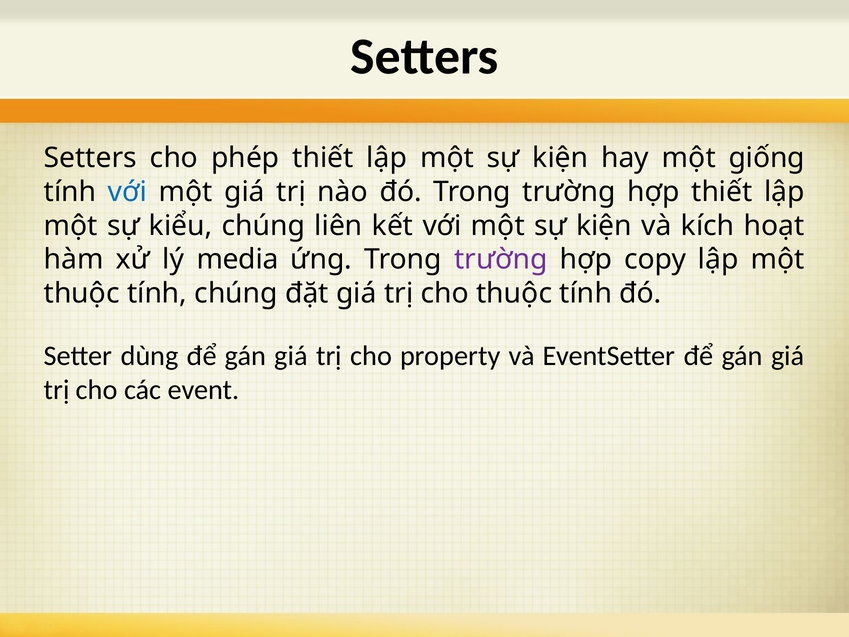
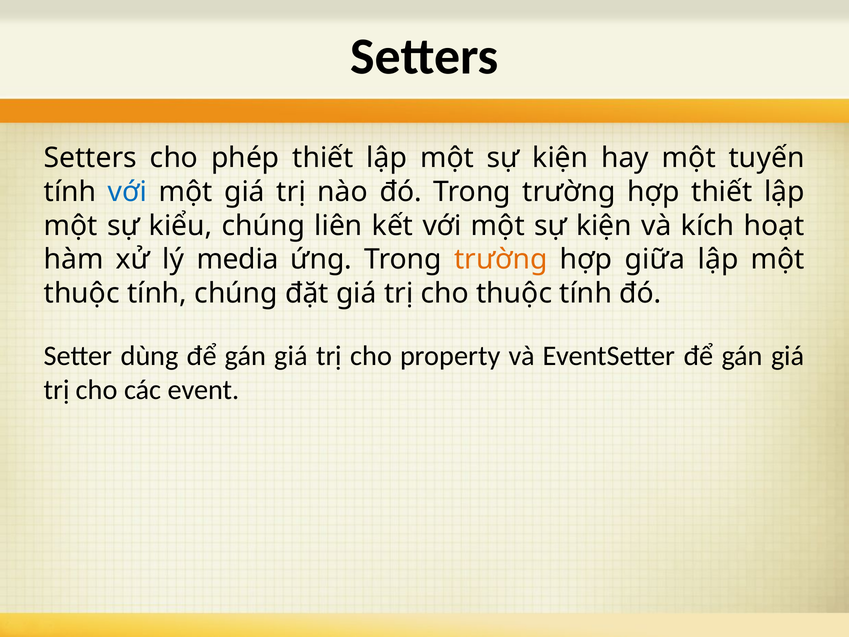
giống: giống -> tuyến
trường at (501, 260) colour: purple -> orange
copy: copy -> giữa
